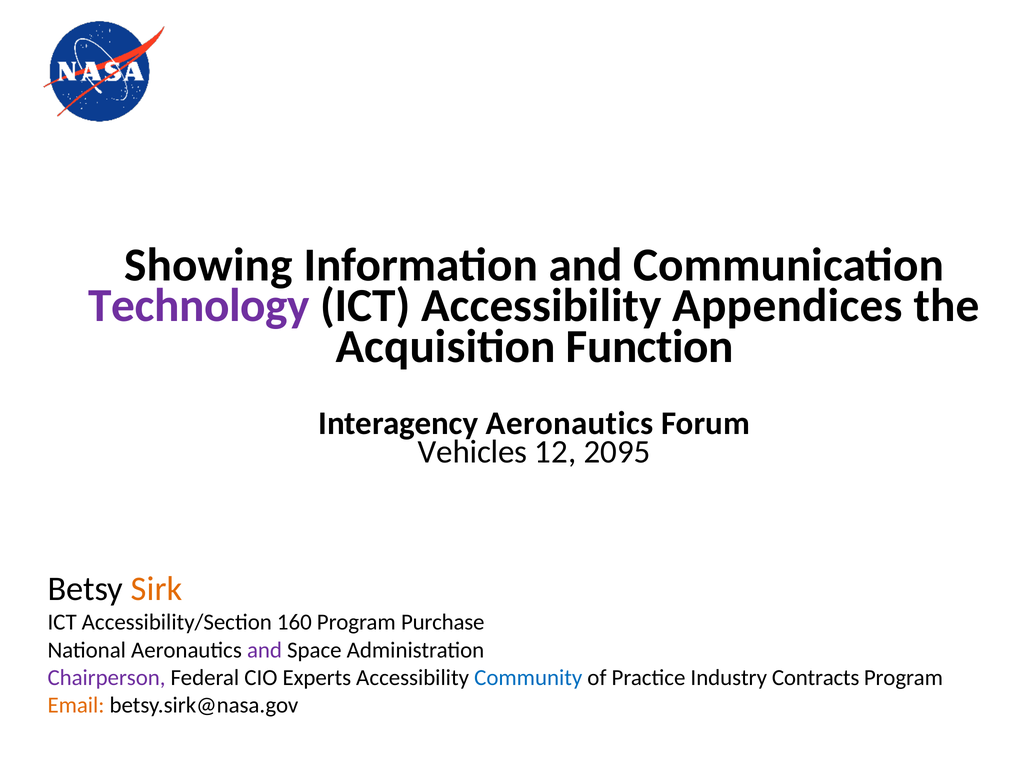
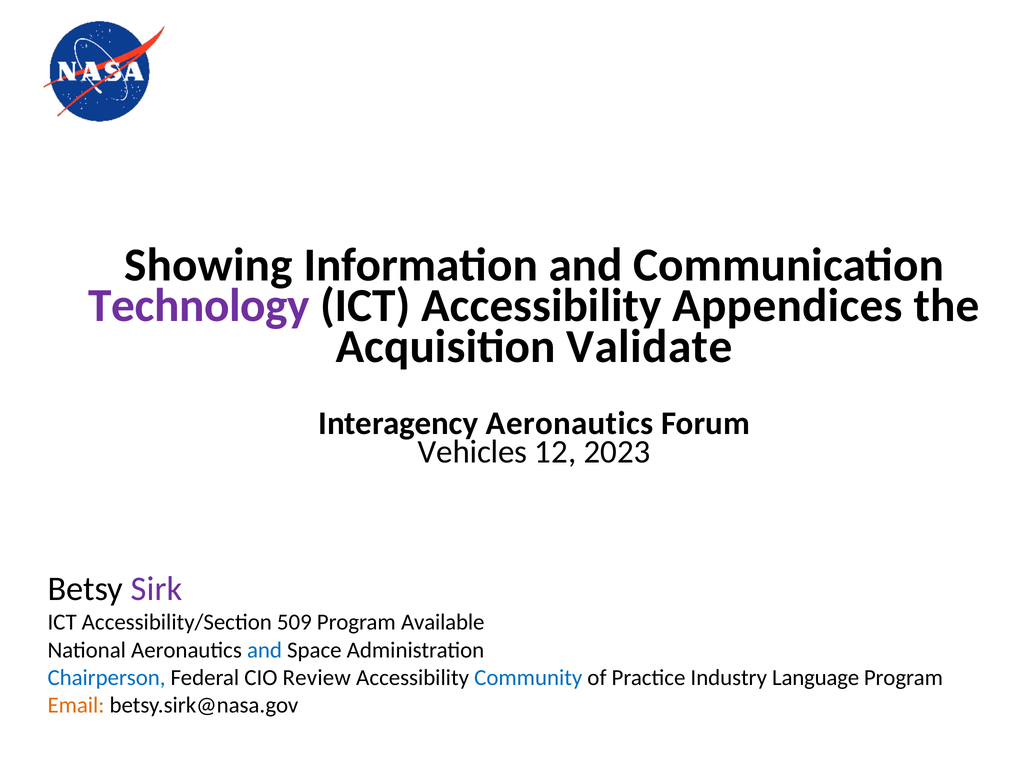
Function: Function -> Validate
2095: 2095 -> 2023
Sirk colour: orange -> purple
160: 160 -> 509
Purchase: Purchase -> Available
and at (265, 650) colour: purple -> blue
Chairperson colour: purple -> blue
Experts: Experts -> Review
Contracts: Contracts -> Language
